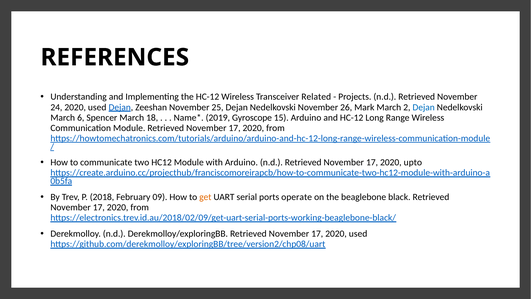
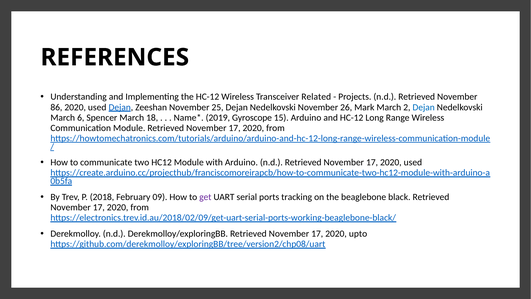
24: 24 -> 86
17 2020 upto: upto -> used
get colour: orange -> purple
operate: operate -> tracking
17 2020 used: used -> upto
